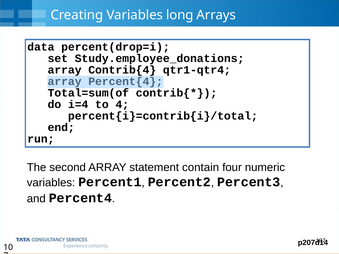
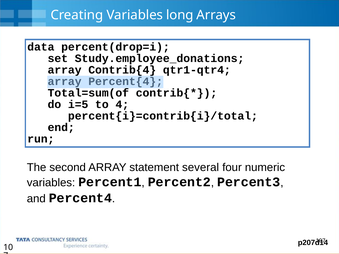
i=4: i=4 -> i=5
contain: contain -> several
